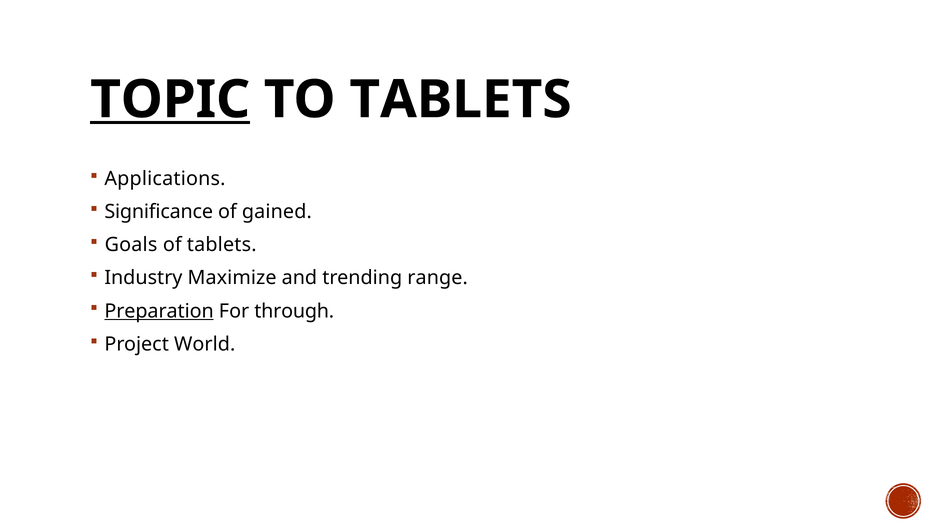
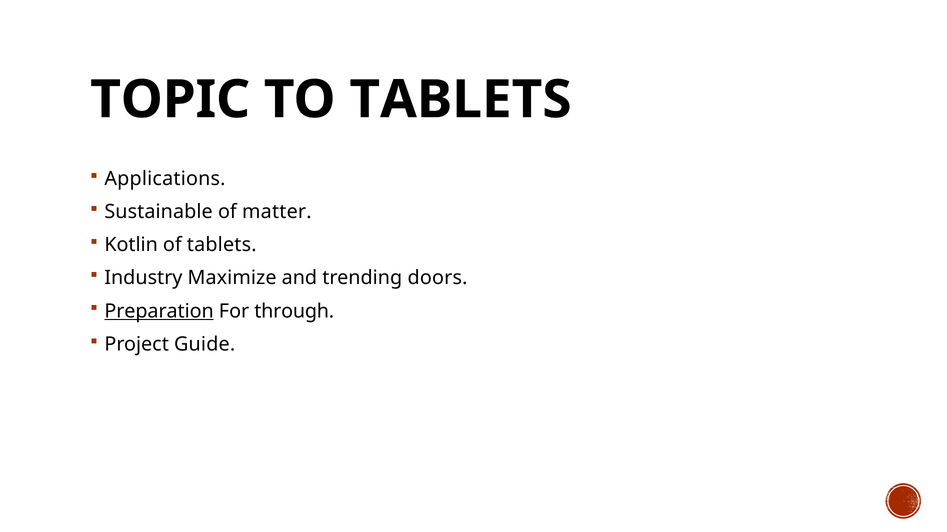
TOPIC underline: present -> none
Significance: Significance -> Sustainable
gained: gained -> matter
Goals: Goals -> Kotlin
range: range -> doors
World: World -> Guide
